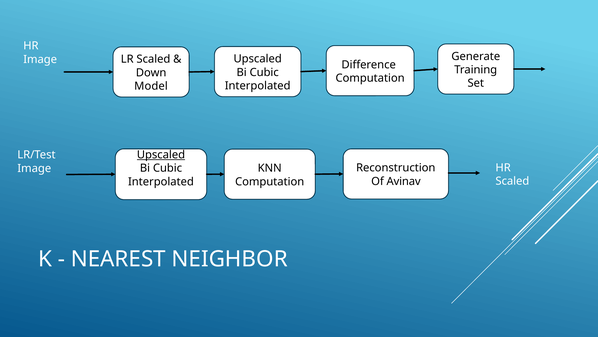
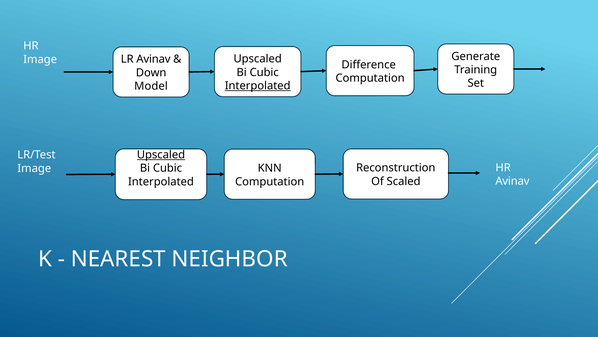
LR Scaled: Scaled -> Avinav
Interpolated at (258, 86) underline: none -> present
Scaled at (512, 181): Scaled -> Avinav
Avinav: Avinav -> Scaled
